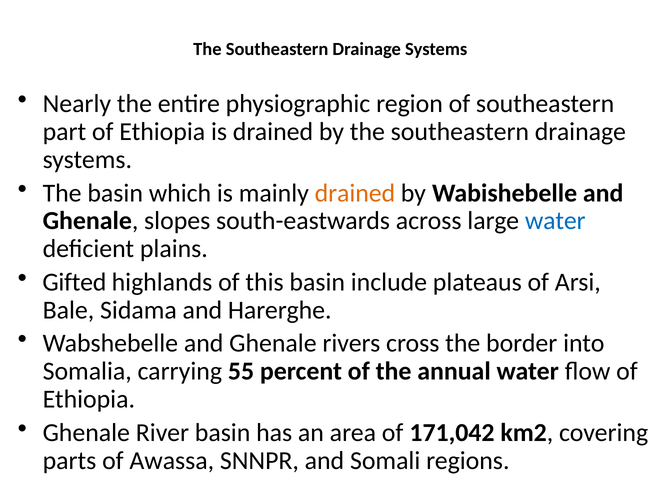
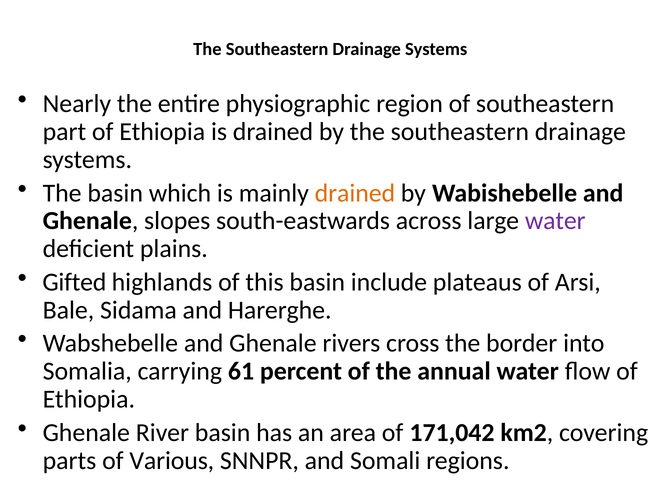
water at (555, 221) colour: blue -> purple
55: 55 -> 61
Awassa: Awassa -> Various
